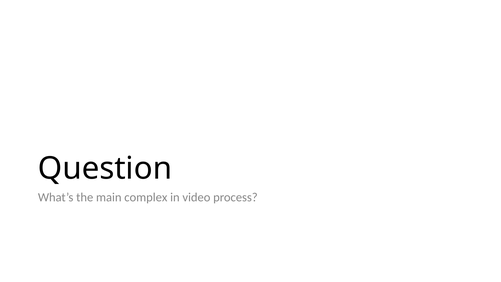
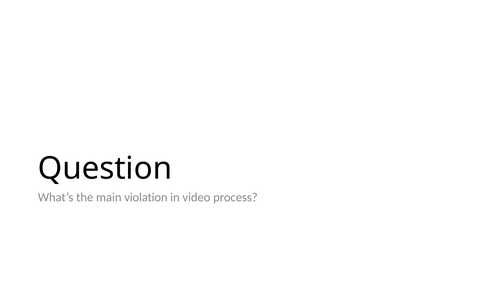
complex: complex -> violation
